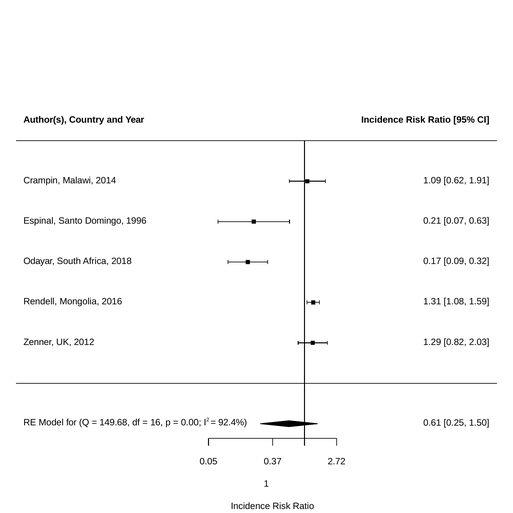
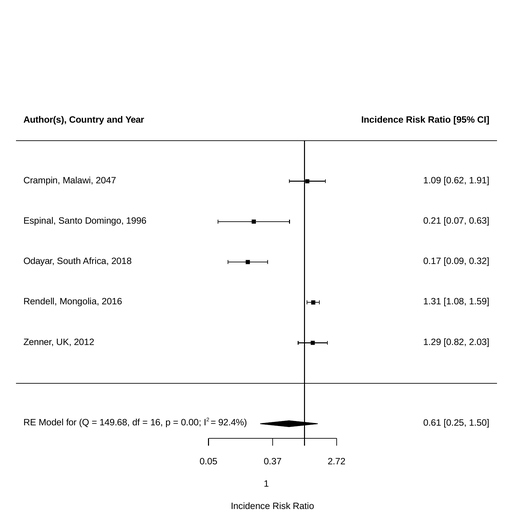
2014: 2014 -> 2047
